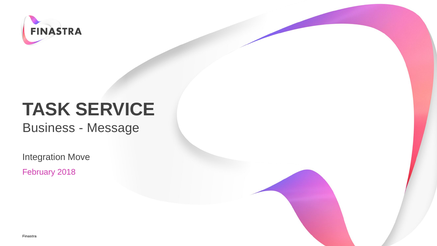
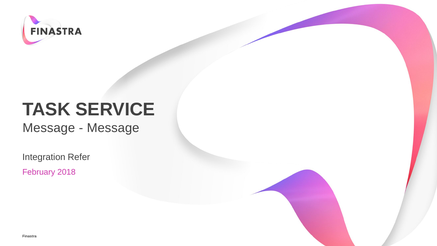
Business at (49, 128): Business -> Message
Move: Move -> Refer
